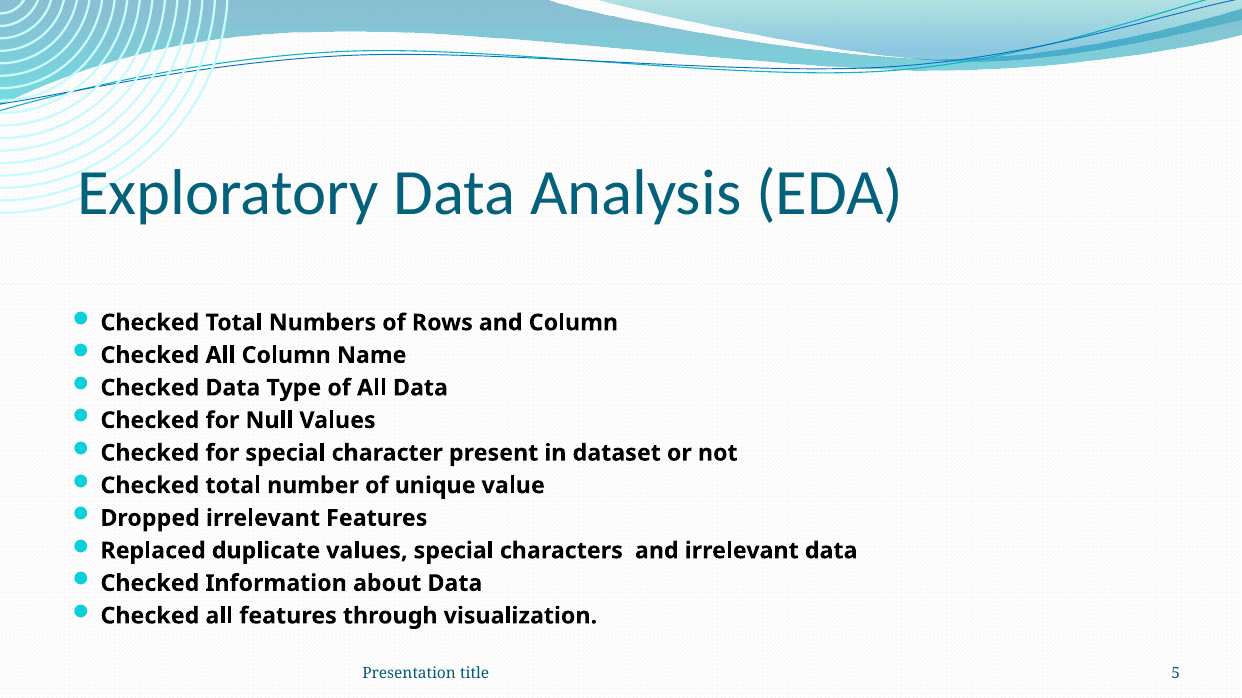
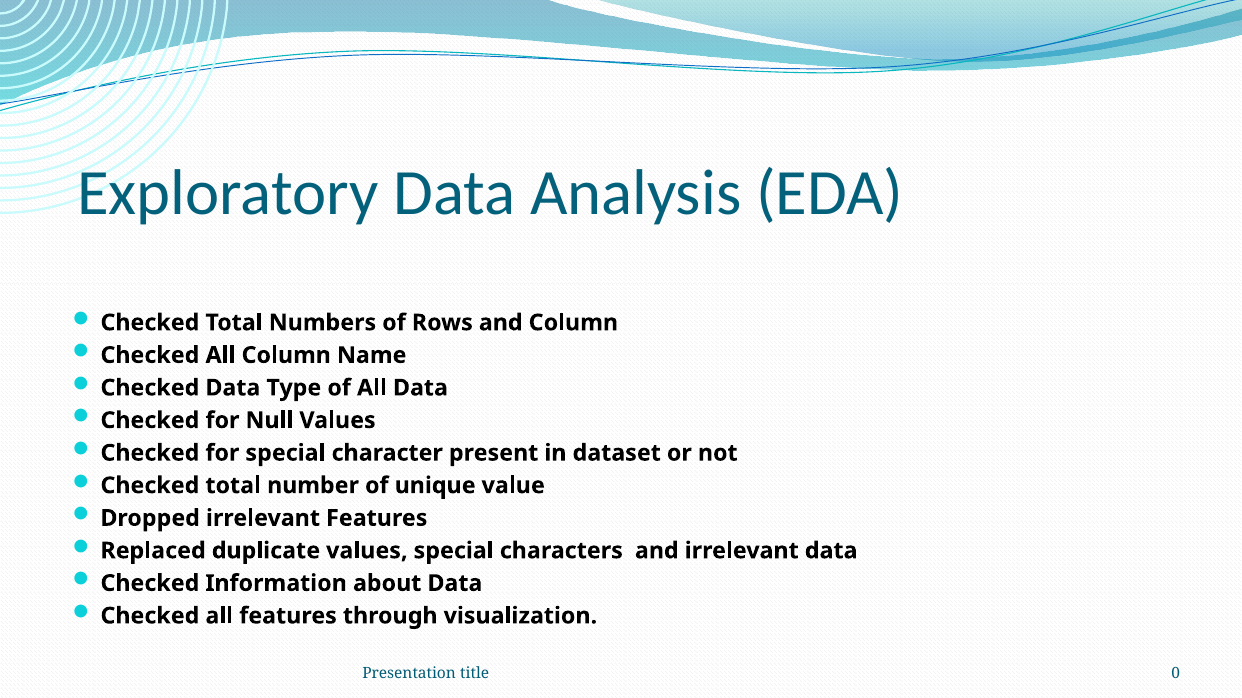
5: 5 -> 0
